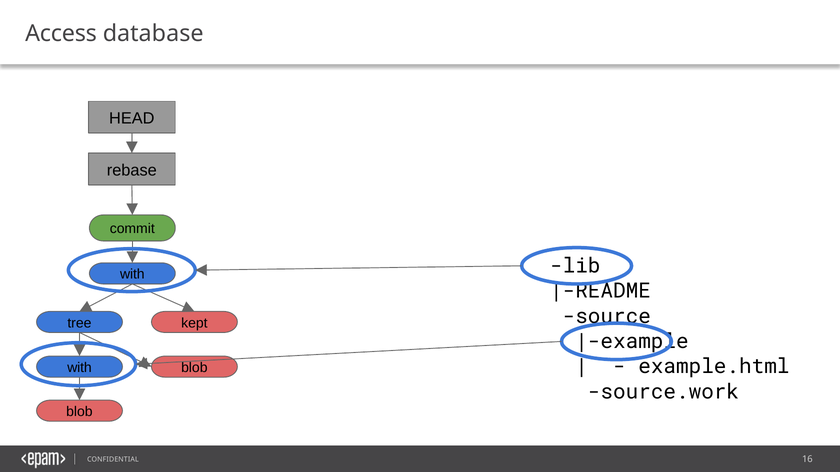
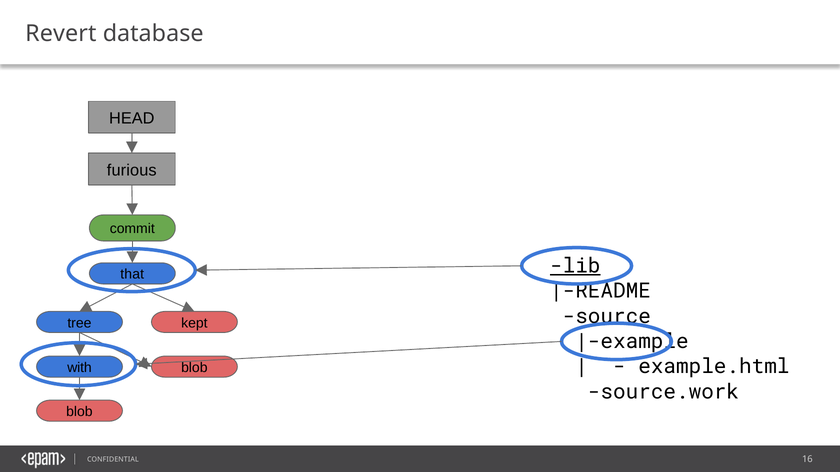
Access: Access -> Revert
rebase: rebase -> furious
lib underline: none -> present
with at (132, 275): with -> that
